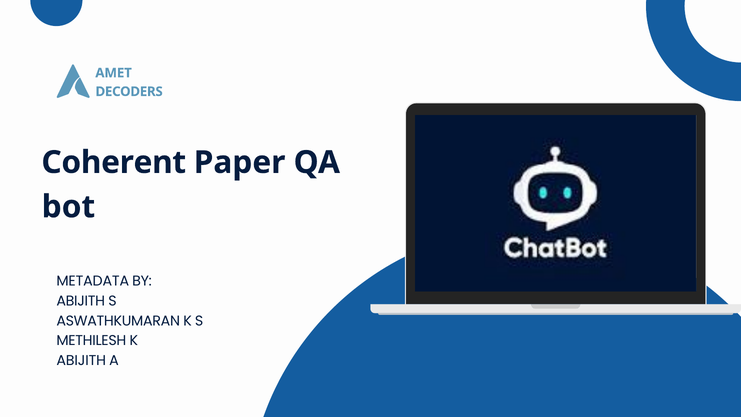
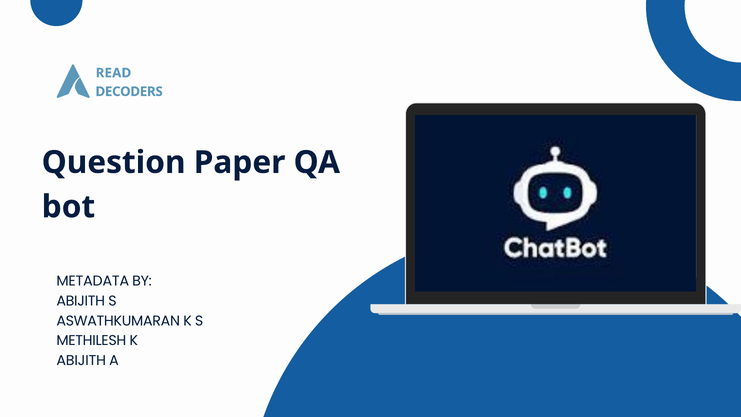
AMET: AMET -> READ
Coherent: Coherent -> Question
